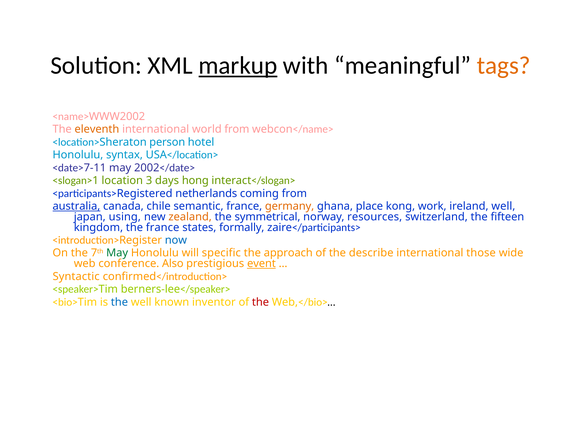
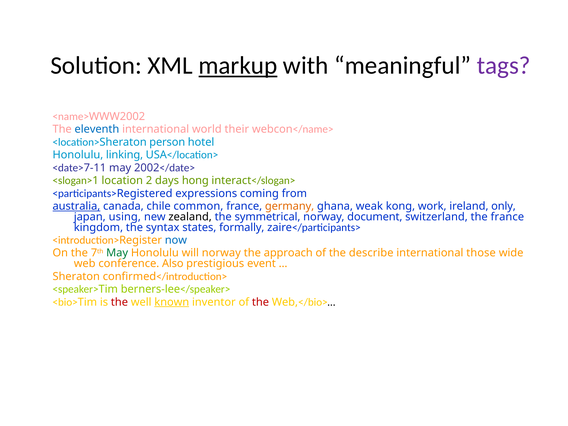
tags colour: orange -> purple
eleventh colour: orange -> blue
world from: from -> their
syntax: syntax -> linking
3: 3 -> 2
netherlands: netherlands -> expressions
semantic: semantic -> common
place: place -> weak
ireland well: well -> only
zealand colour: orange -> black
resources: resources -> document
the fifteen: fifteen -> france
the france: france -> syntax
will specific: specific -> norway
event underline: present -> none
Syntactic: Syntactic -> Sheraton
the at (119, 302) colour: blue -> red
known underline: none -> present
